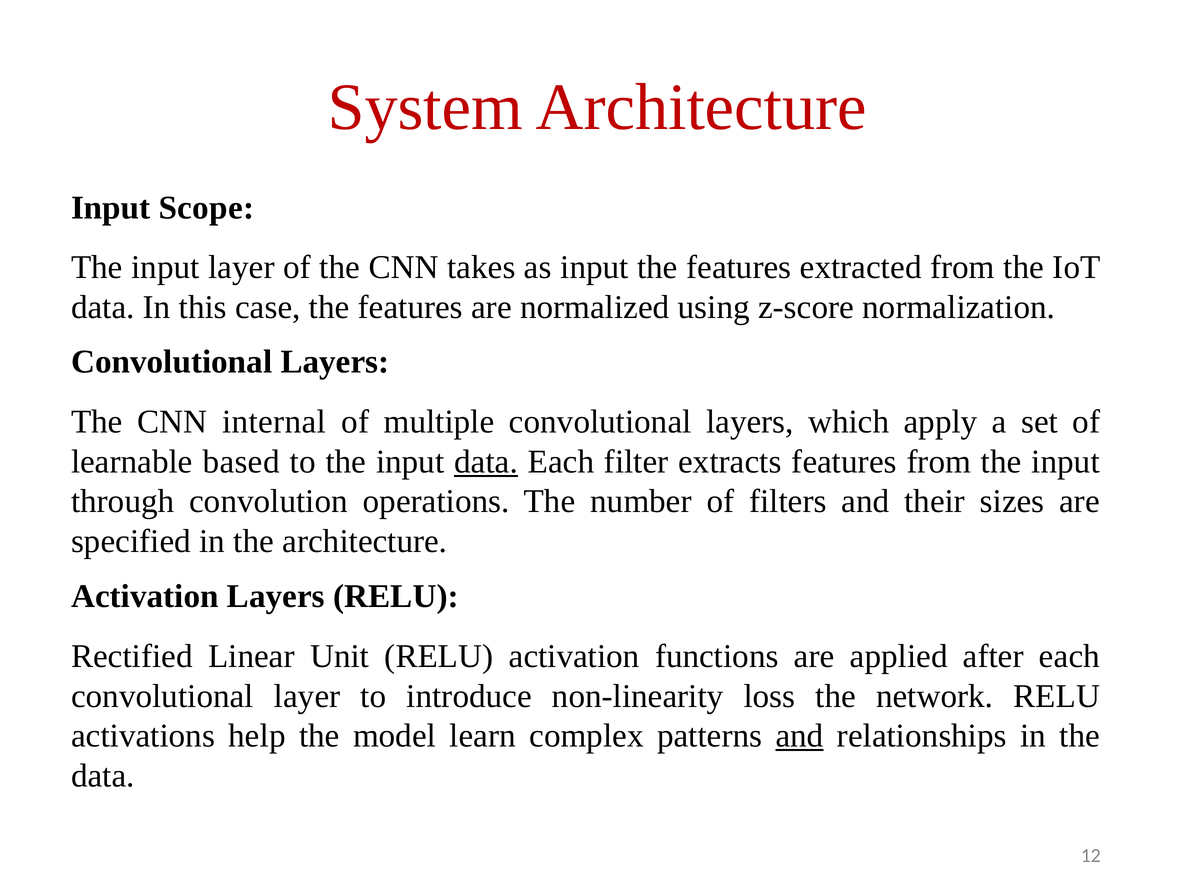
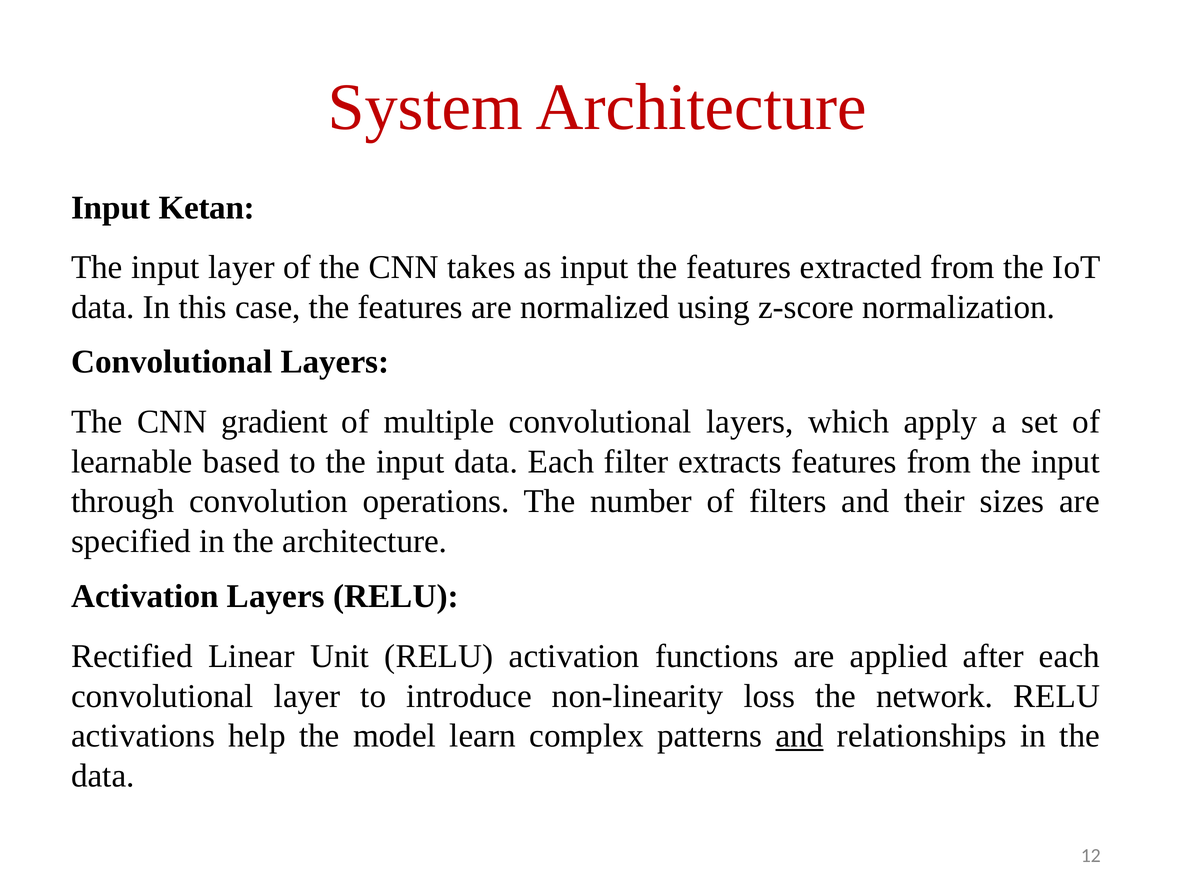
Scope: Scope -> Ketan
internal: internal -> gradient
data at (486, 462) underline: present -> none
